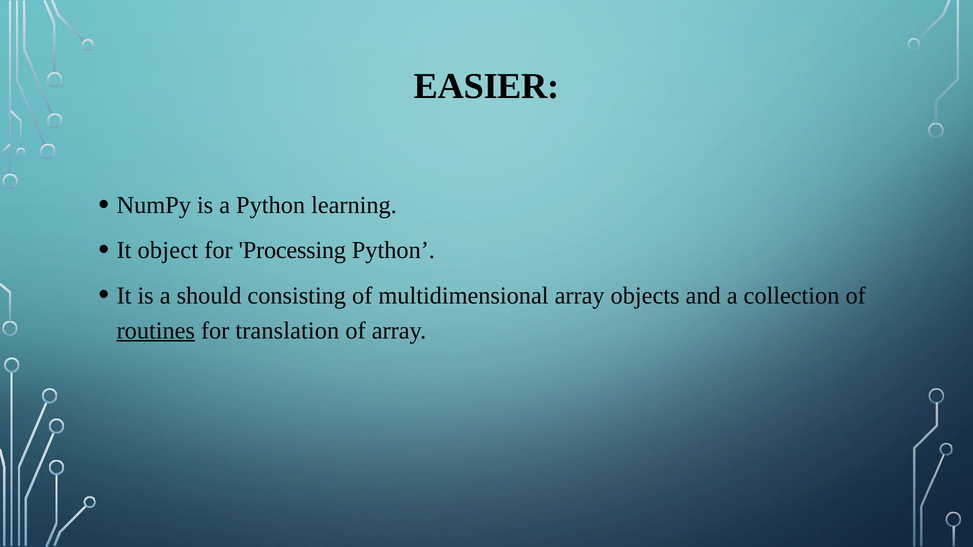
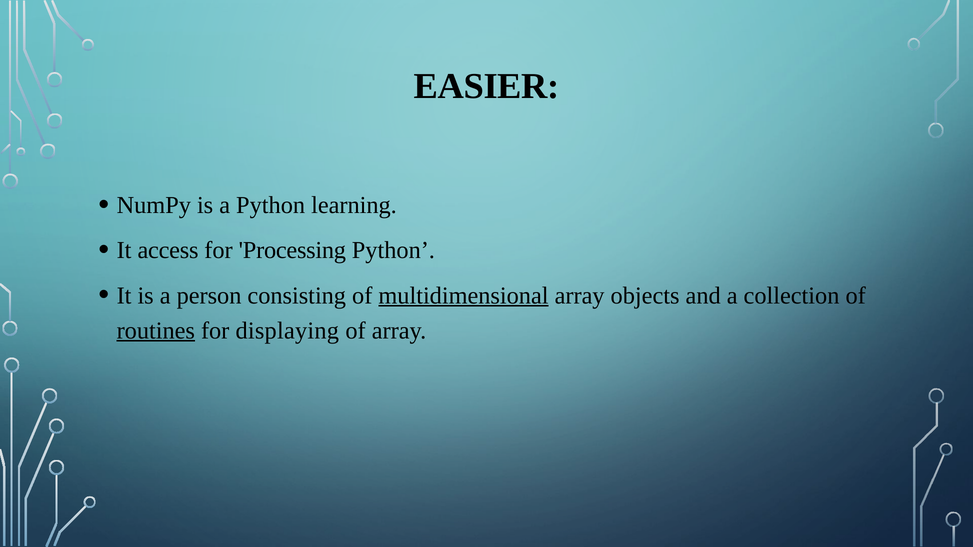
object: object -> access
should: should -> person
multidimensional underline: none -> present
translation: translation -> displaying
